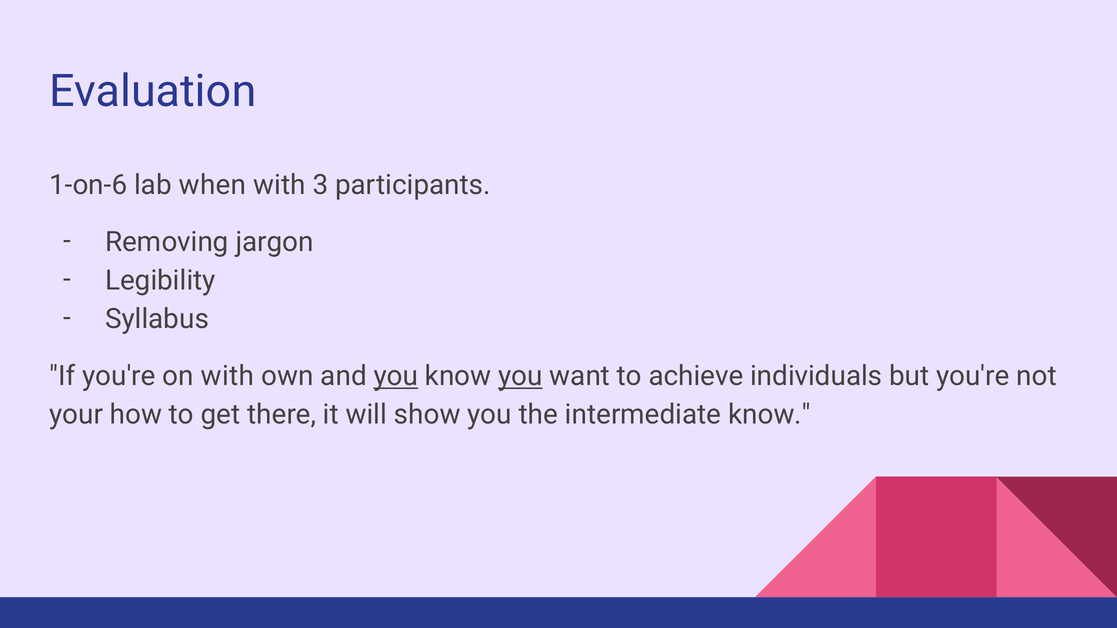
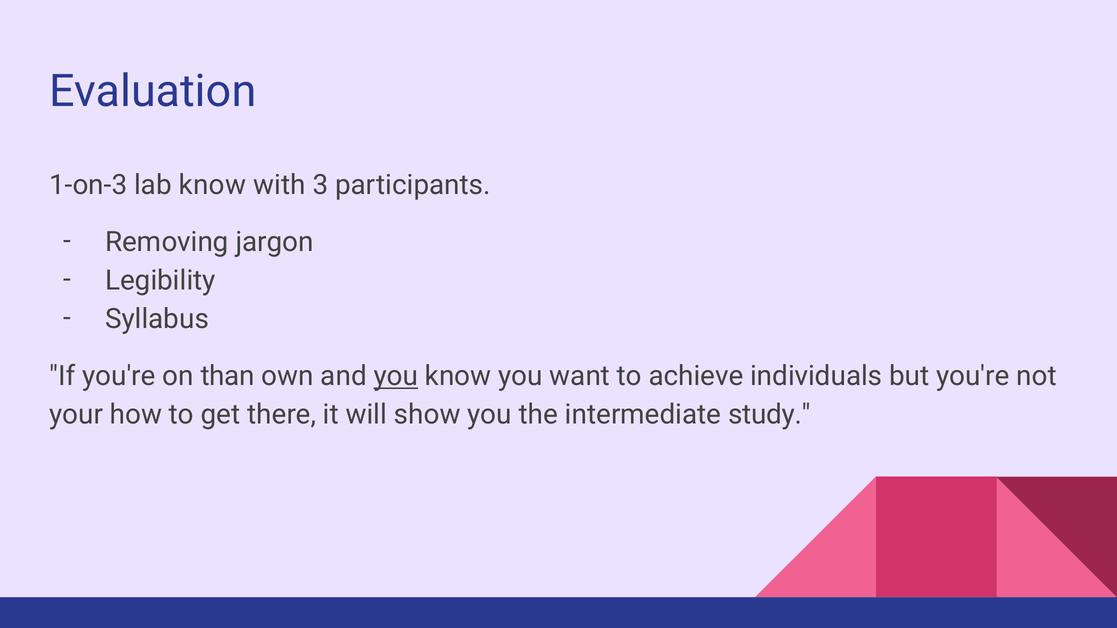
1-on-6: 1-on-6 -> 1-on-3
lab when: when -> know
on with: with -> than
you at (520, 376) underline: present -> none
intermediate know: know -> study
